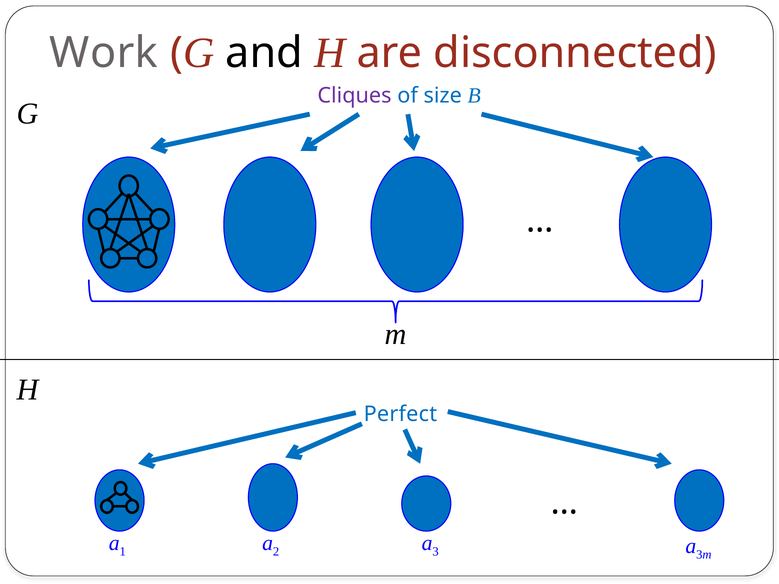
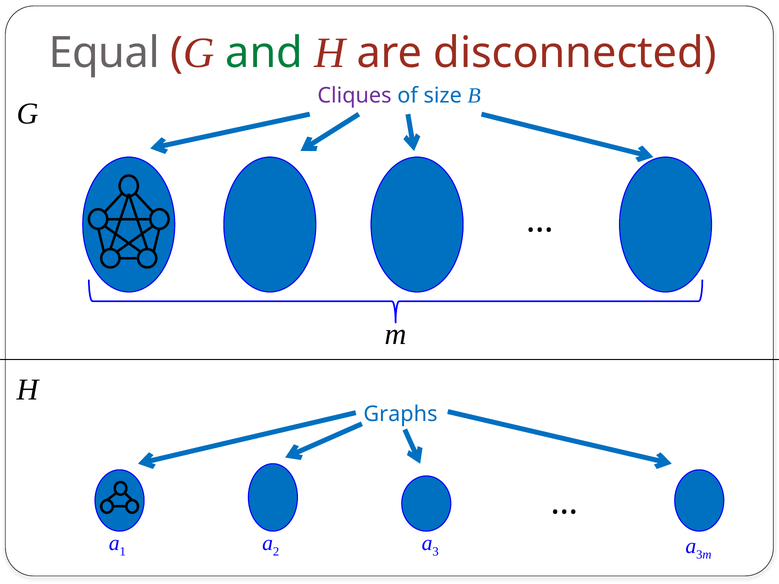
Work: Work -> Equal
and colour: black -> green
Perfect: Perfect -> Graphs
